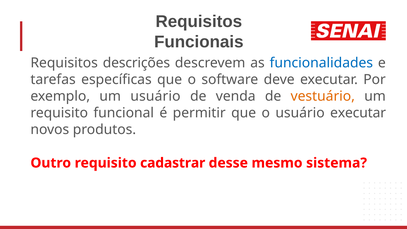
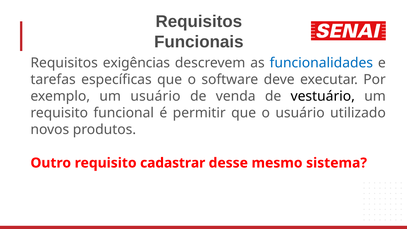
descrições: descrições -> exigências
vestuário colour: orange -> black
usuário executar: executar -> utilizado
